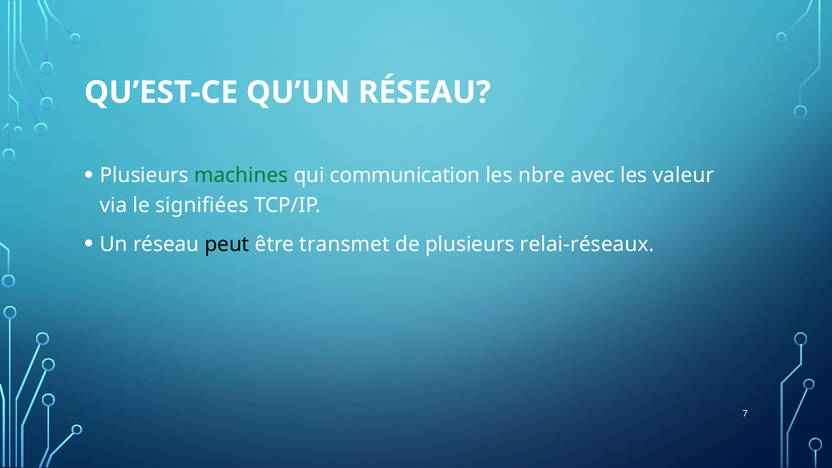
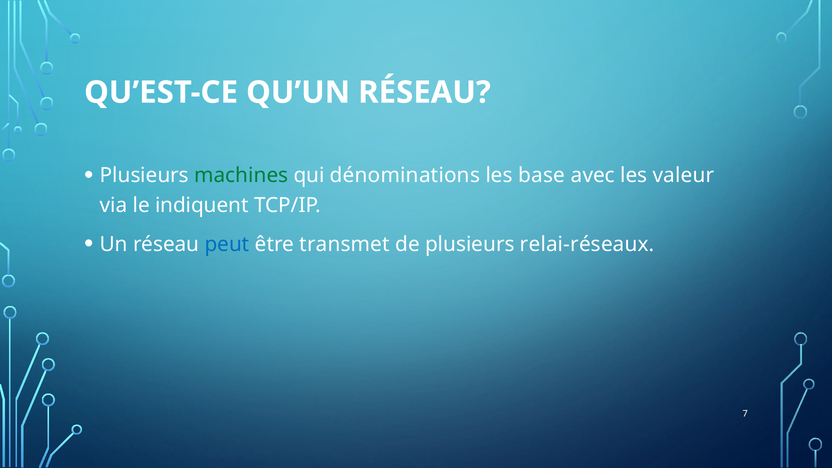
communication: communication -> dénominations
nbre: nbre -> base
signifiées: signifiées -> indiquent
peut colour: black -> blue
